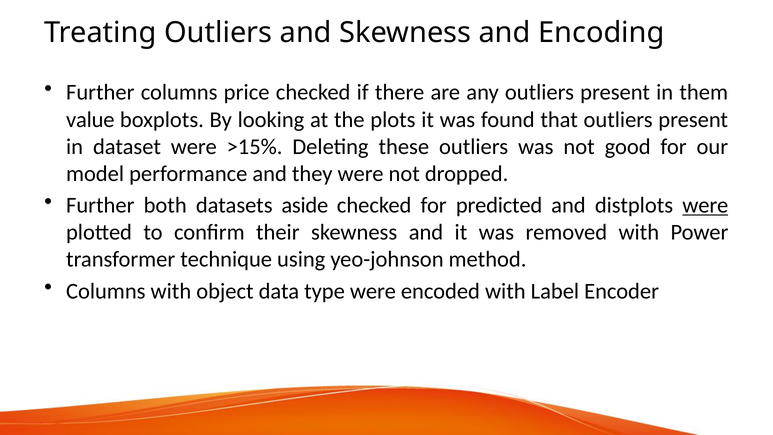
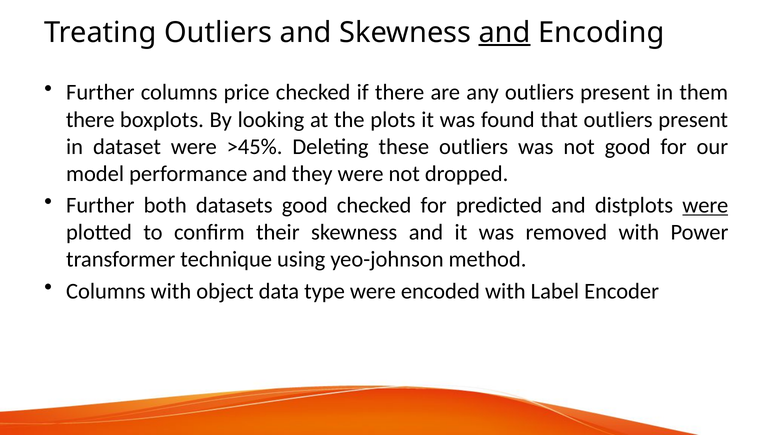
and at (505, 33) underline: none -> present
value at (90, 120): value -> there
>15%: >15% -> >45%
datasets aside: aside -> good
